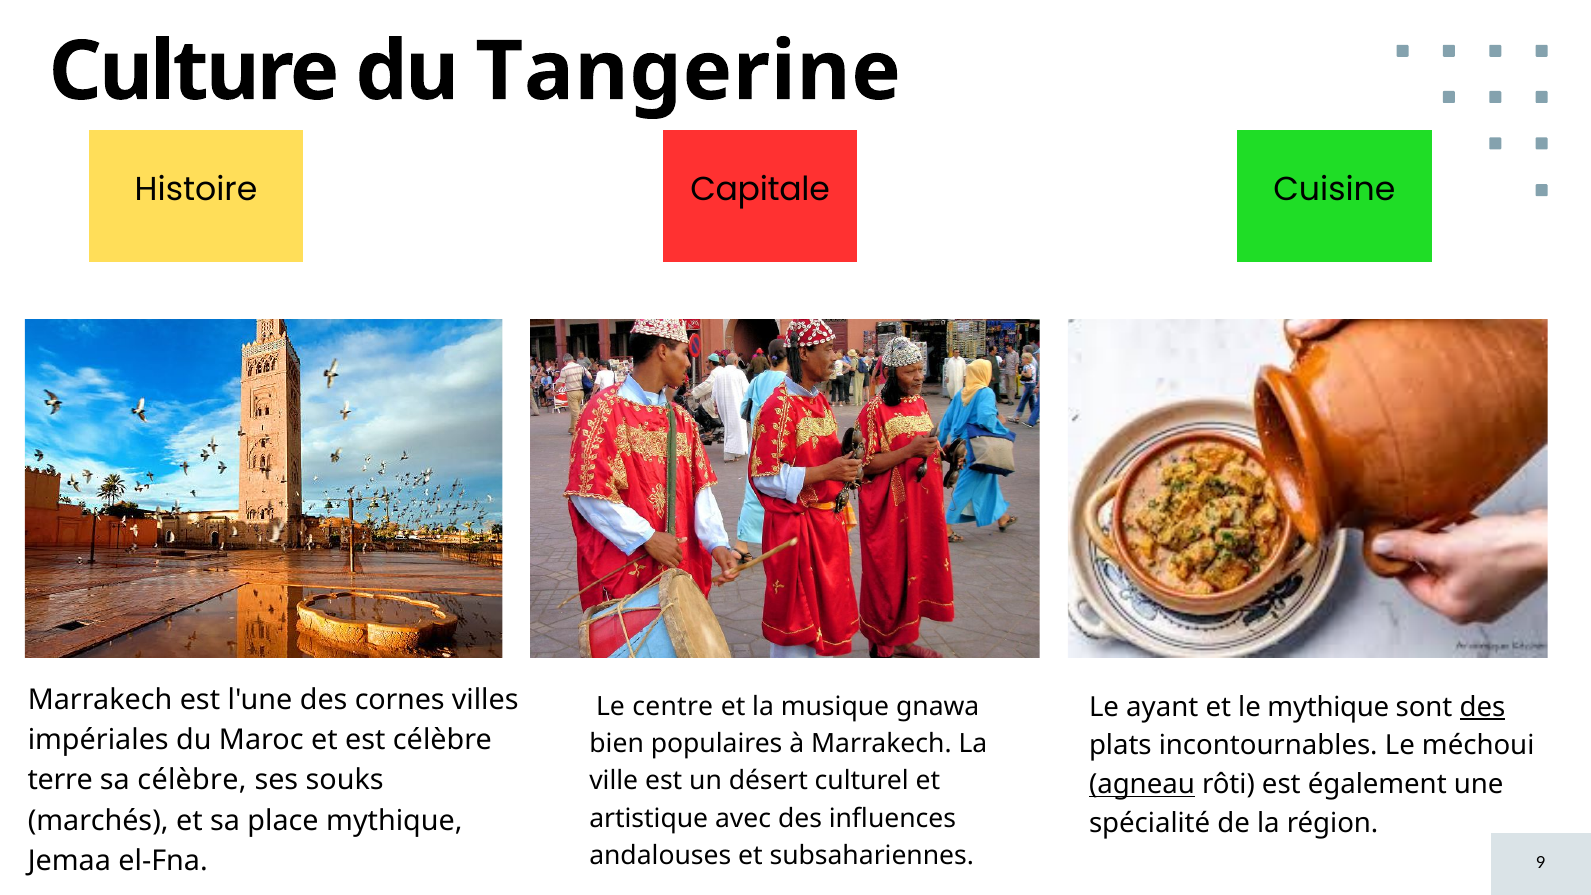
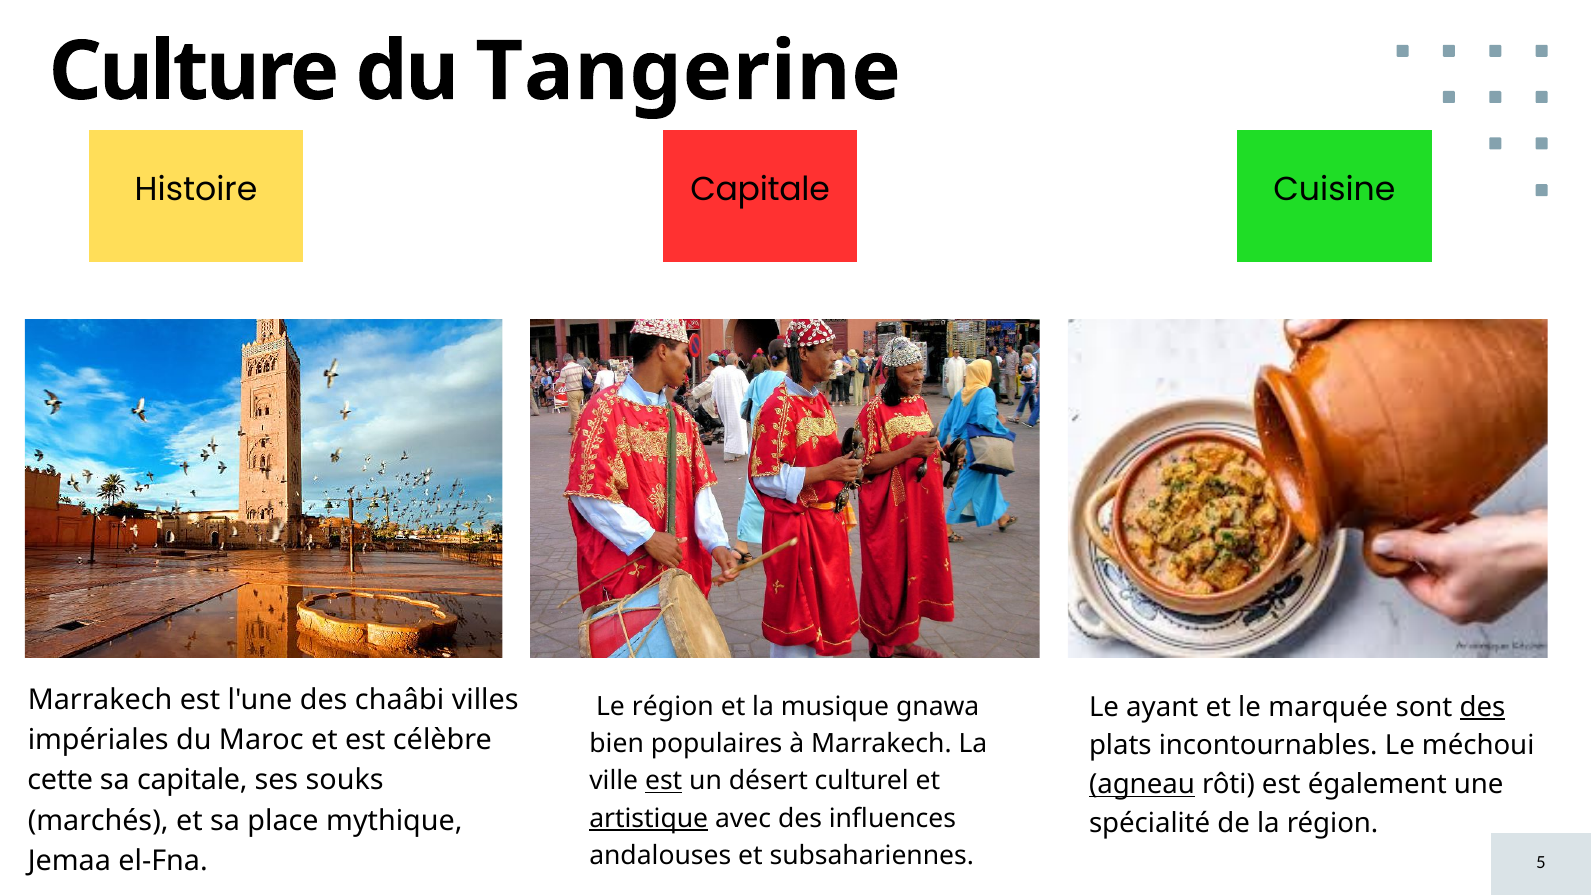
cornes: cornes -> chaâbi
le mythique: mythique -> marquée
Le centre: centre -> région
terre: terre -> cette
sa célèbre: célèbre -> capitale
est at (664, 781) underline: none -> present
artistique underline: none -> present
9: 9 -> 5
